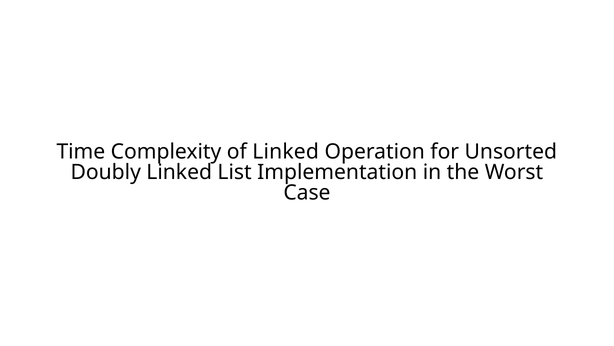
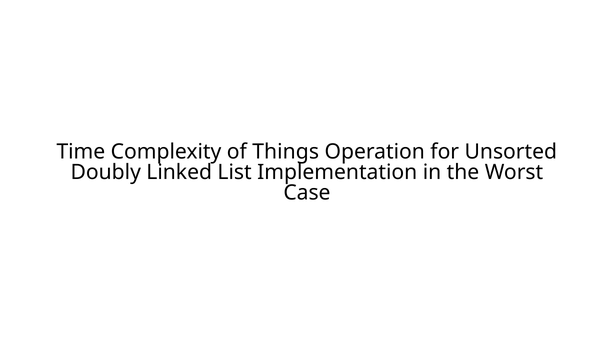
of Linked: Linked -> Things
